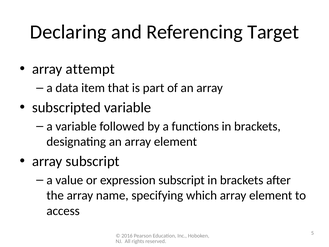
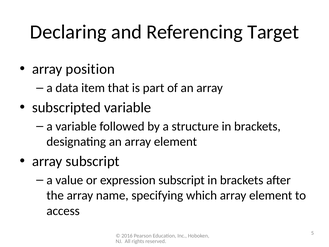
attempt: attempt -> position
functions: functions -> structure
